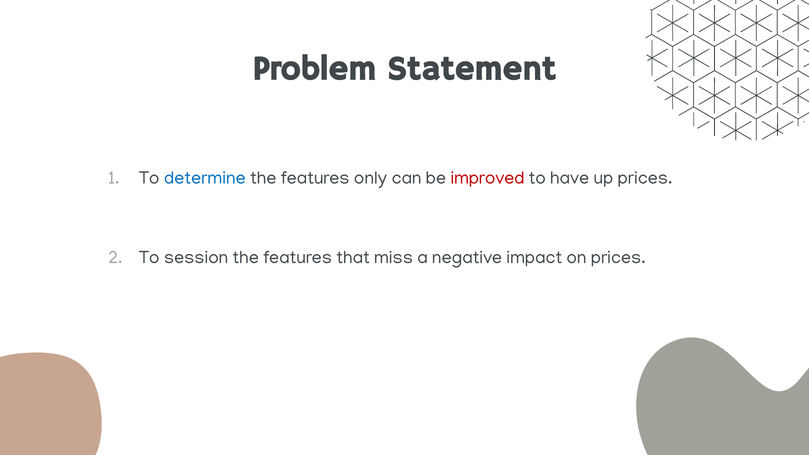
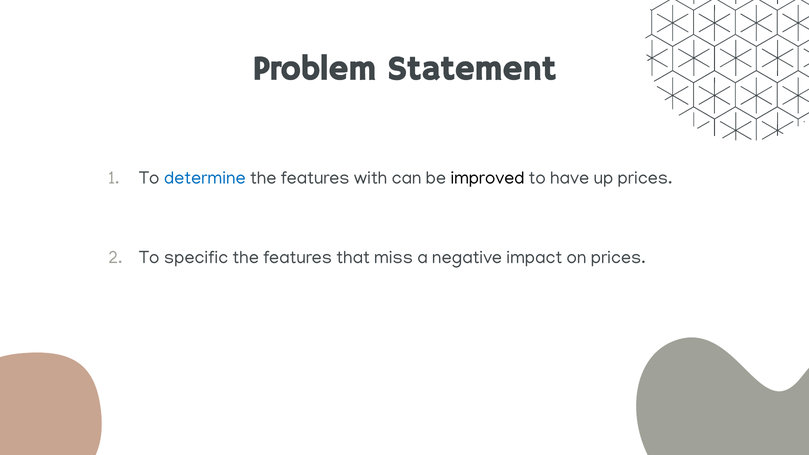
only: only -> with
improved colour: red -> black
session: session -> specific
